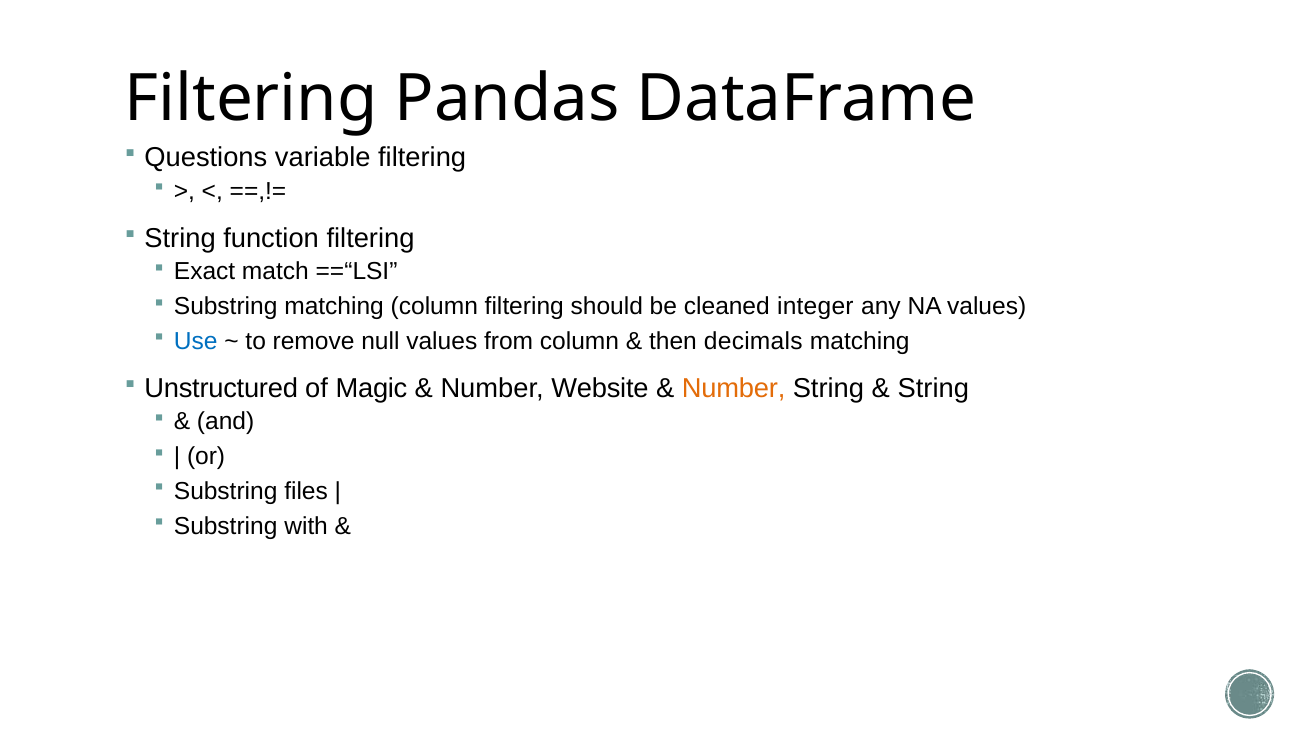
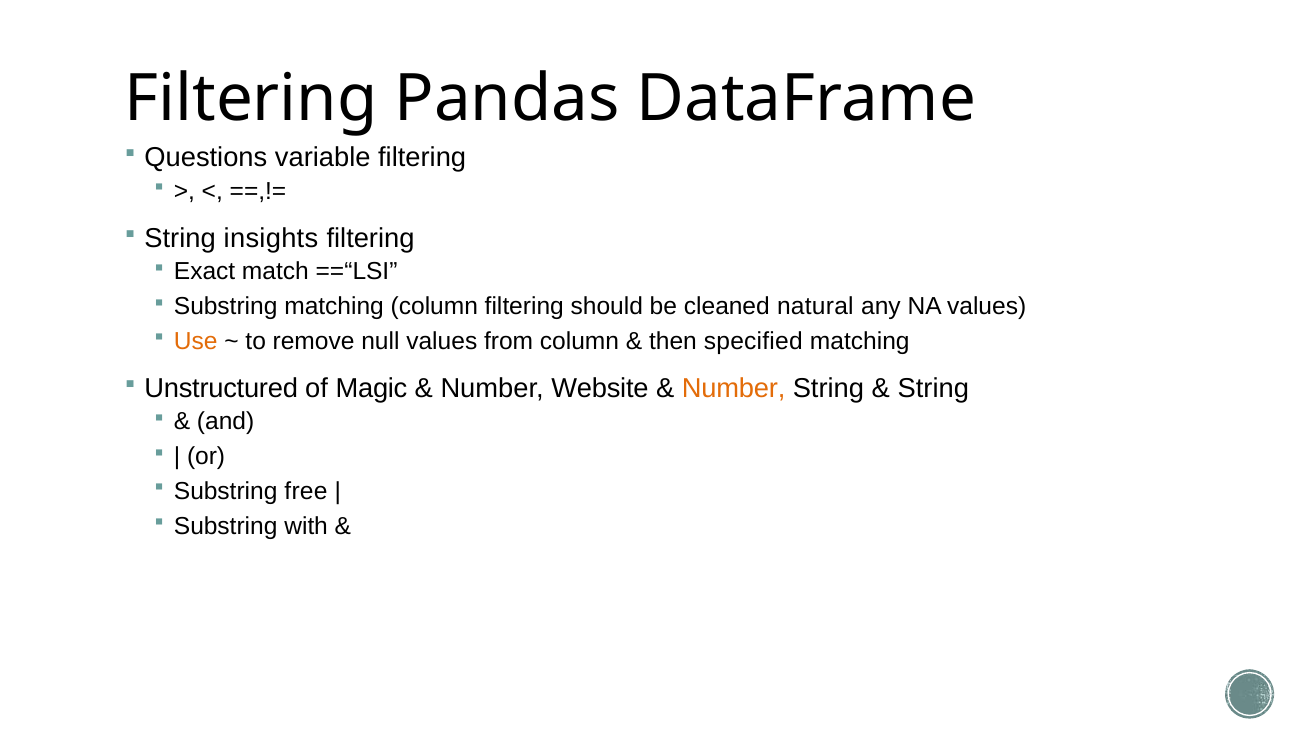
function: function -> insights
integer: integer -> natural
Use colour: blue -> orange
decimals: decimals -> specified
files: files -> free
